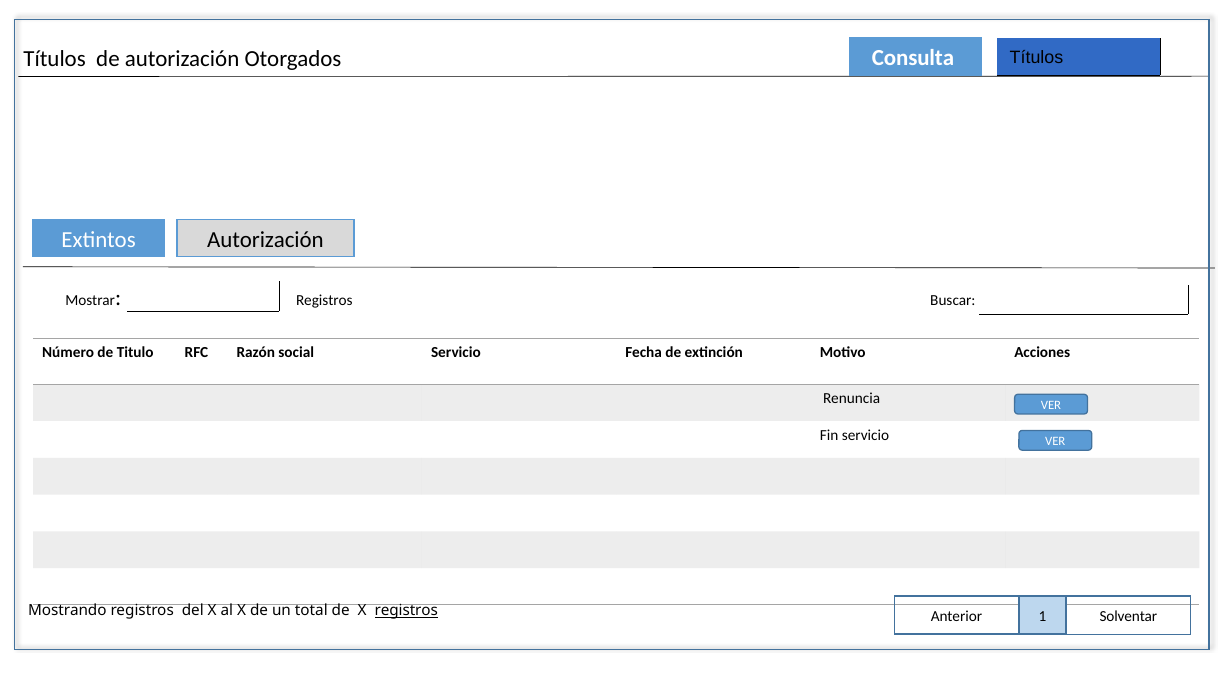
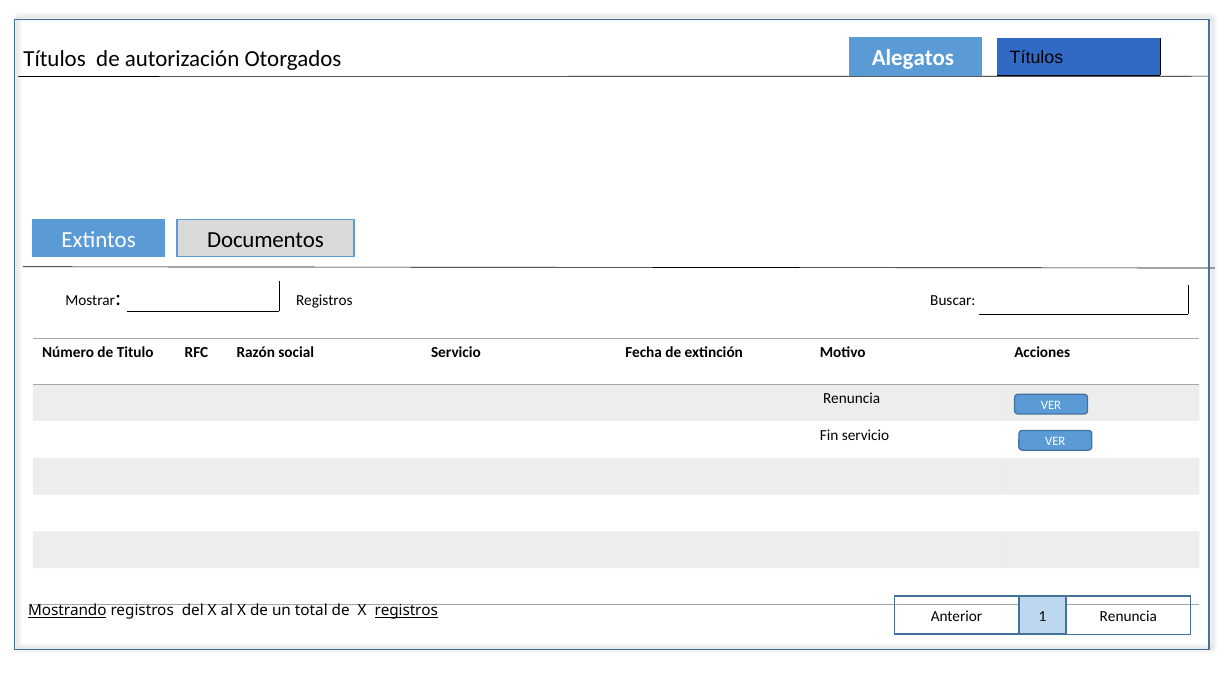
Consulta: Consulta -> Alegatos
Extintos Autorización: Autorización -> Documentos
Mostrando underline: none -> present
Solventar at (1128, 616): Solventar -> Renuncia
